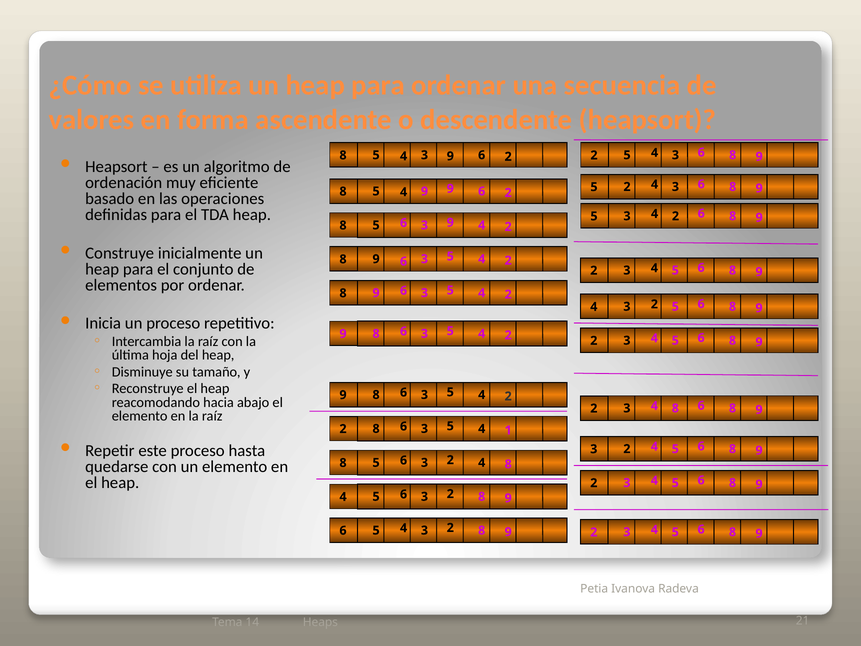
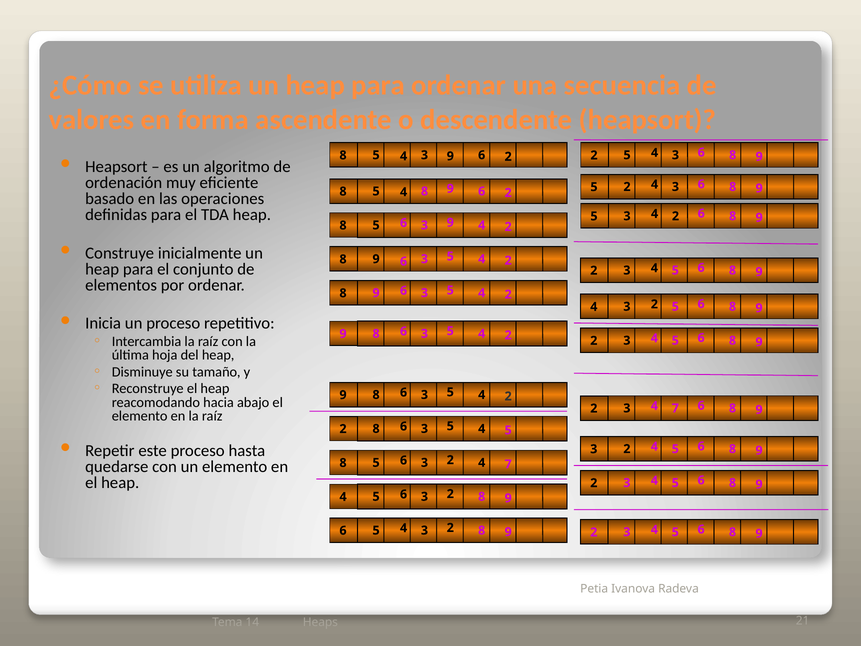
4 9: 9 -> 8
8 at (675, 408): 8 -> 7
6 3 4 1: 1 -> 5
6 3 4 8: 8 -> 7
